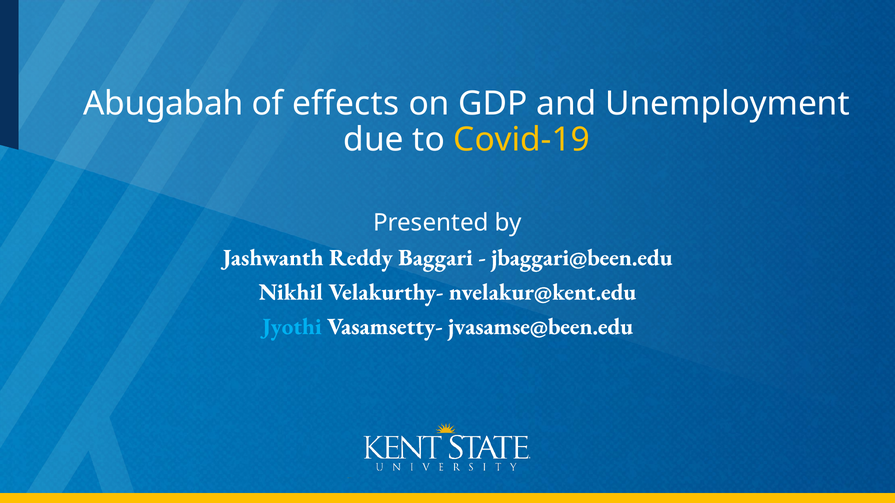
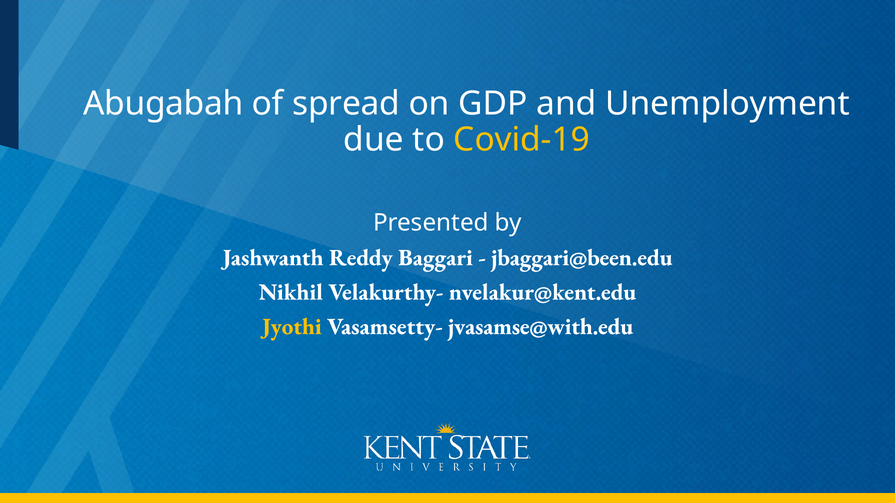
effects: effects -> spread
Jyothi colour: light blue -> yellow
jvasamse@been.edu: jvasamse@been.edu -> jvasamse@with.edu
